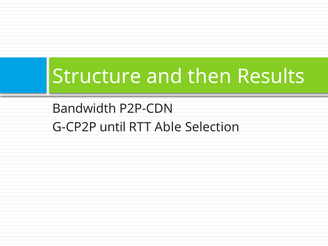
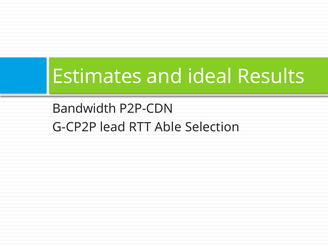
Structure: Structure -> Estimates
then: then -> ideal
until: until -> lead
